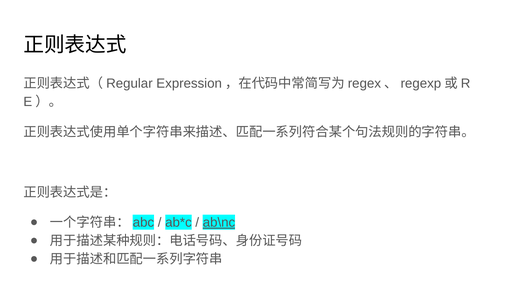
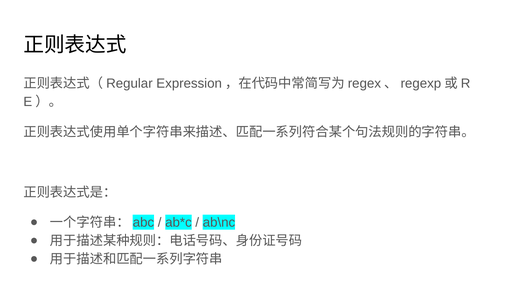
ab\nc underline: present -> none
